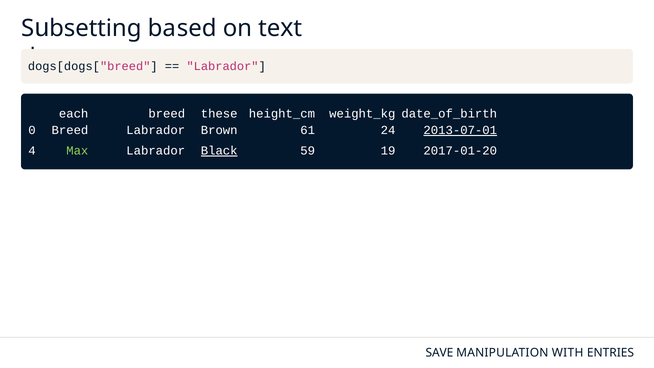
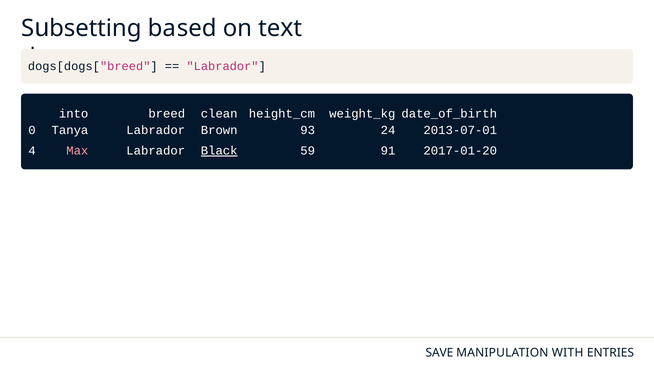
each: each -> into
these: these -> clean
0 Breed: Breed -> Tanya
61: 61 -> 93
2013-07-01 underline: present -> none
Max colour: light green -> pink
19: 19 -> 91
